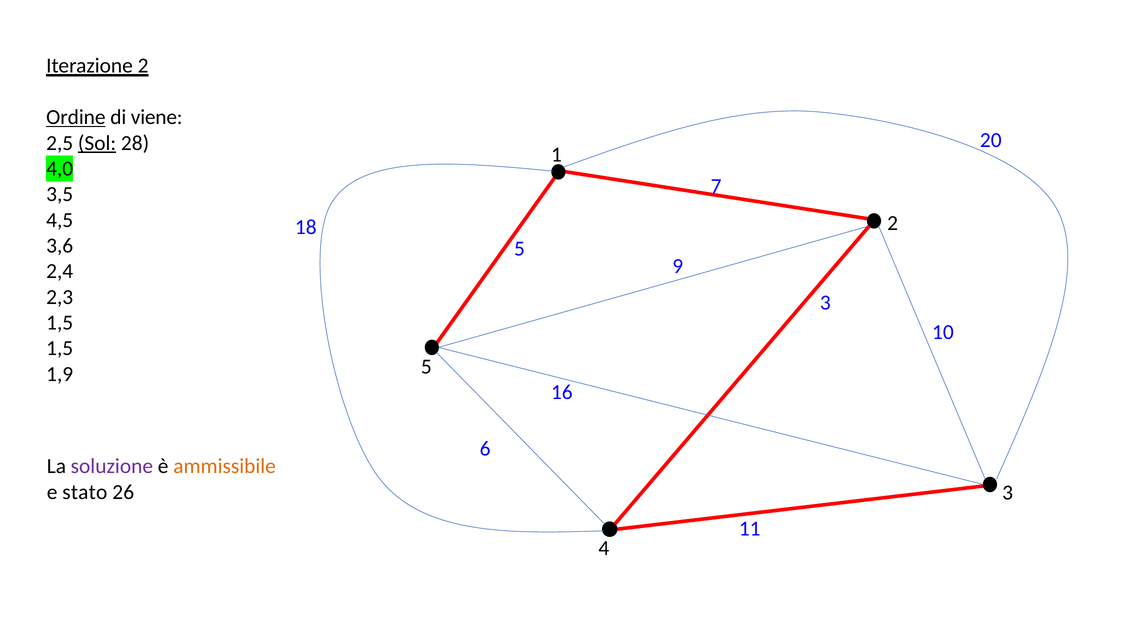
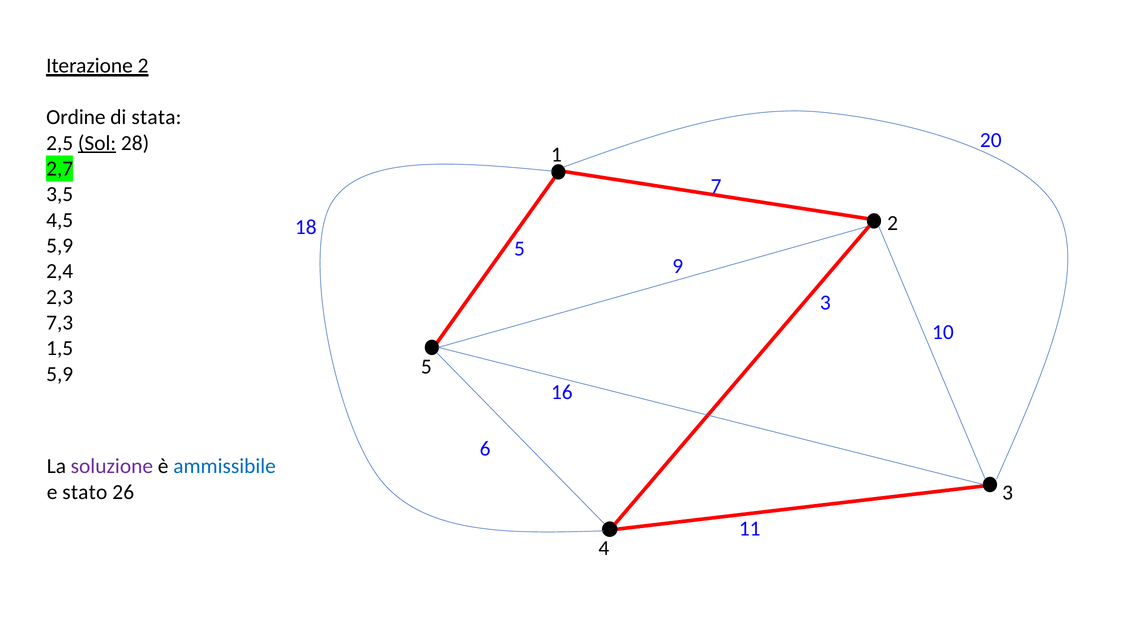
Ordine underline: present -> none
viene: viene -> stata
4,0: 4,0 -> 2,7
3,6 at (60, 246): 3,6 -> 5,9
1,5 at (60, 323): 1,5 -> 7,3
1,9 at (60, 374): 1,9 -> 5,9
ammissibile colour: orange -> blue
